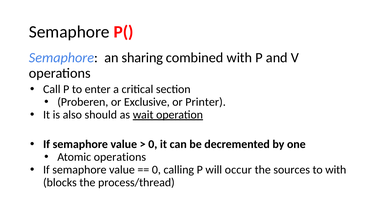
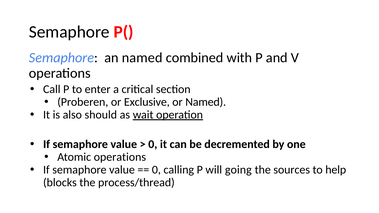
an sharing: sharing -> named
or Printer: Printer -> Named
occur: occur -> going
to with: with -> help
